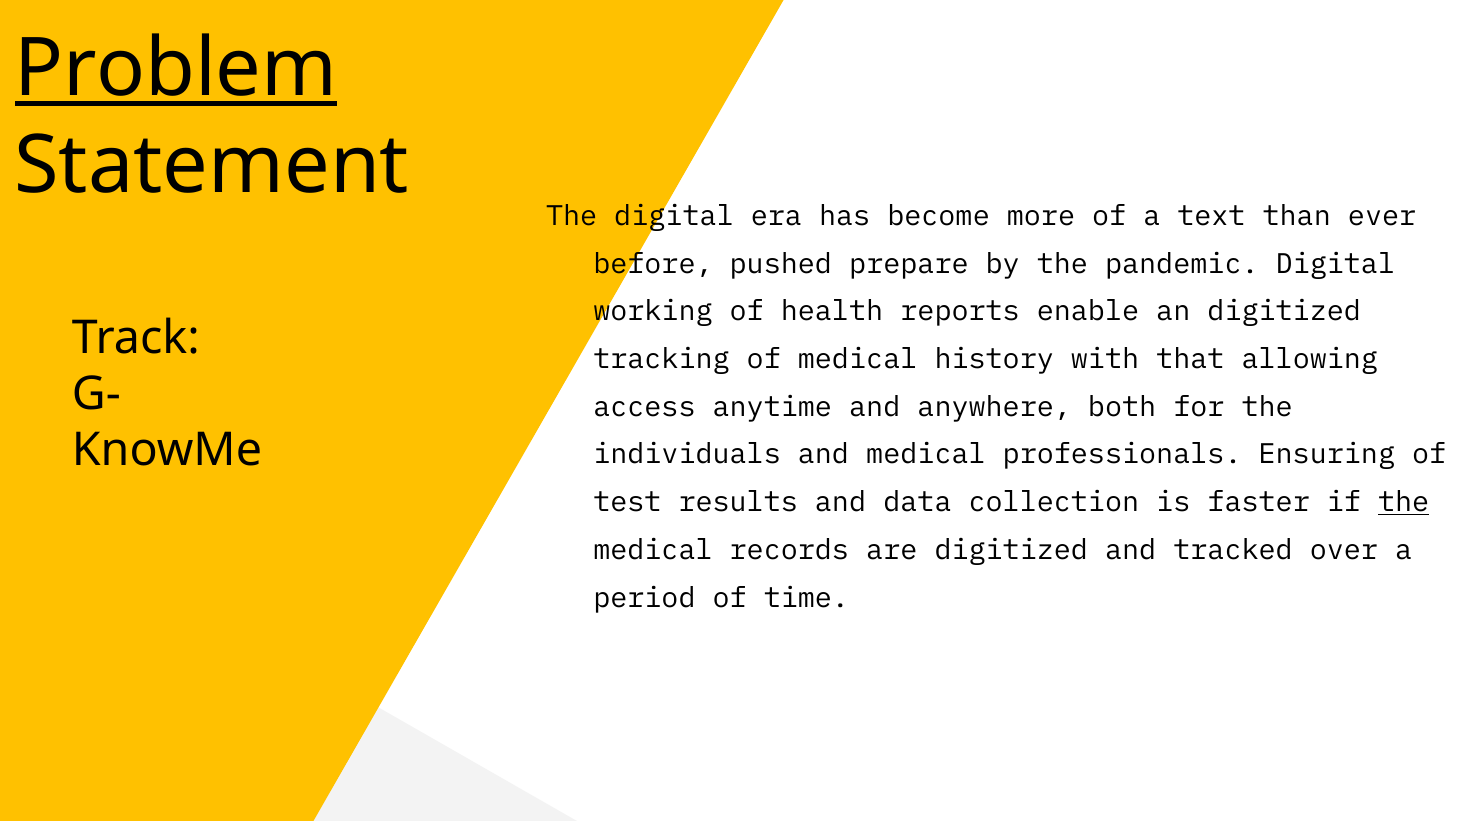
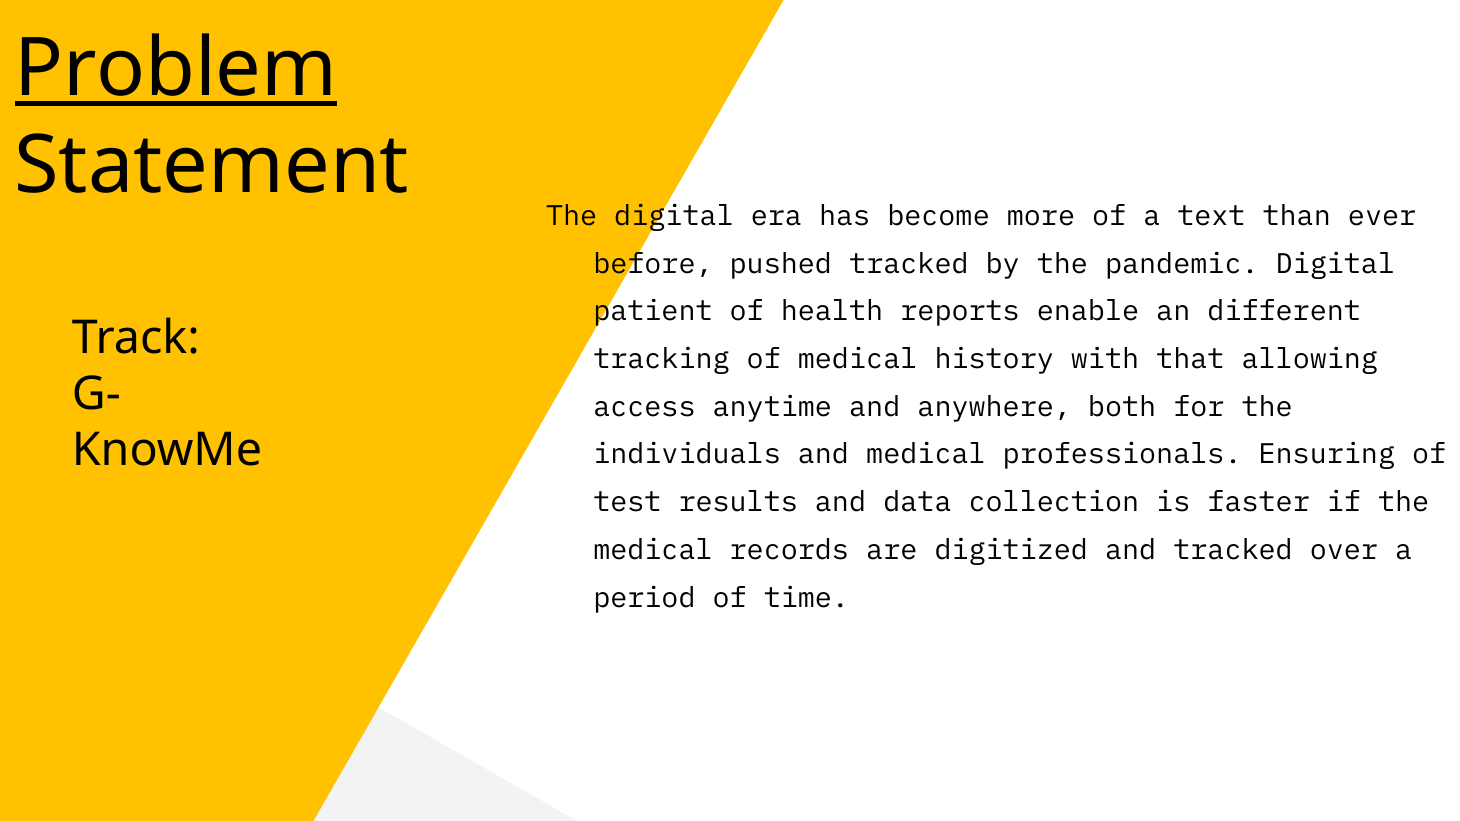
pushed prepare: prepare -> tracked
working: working -> patient
an digitized: digitized -> different
the at (1404, 502) underline: present -> none
